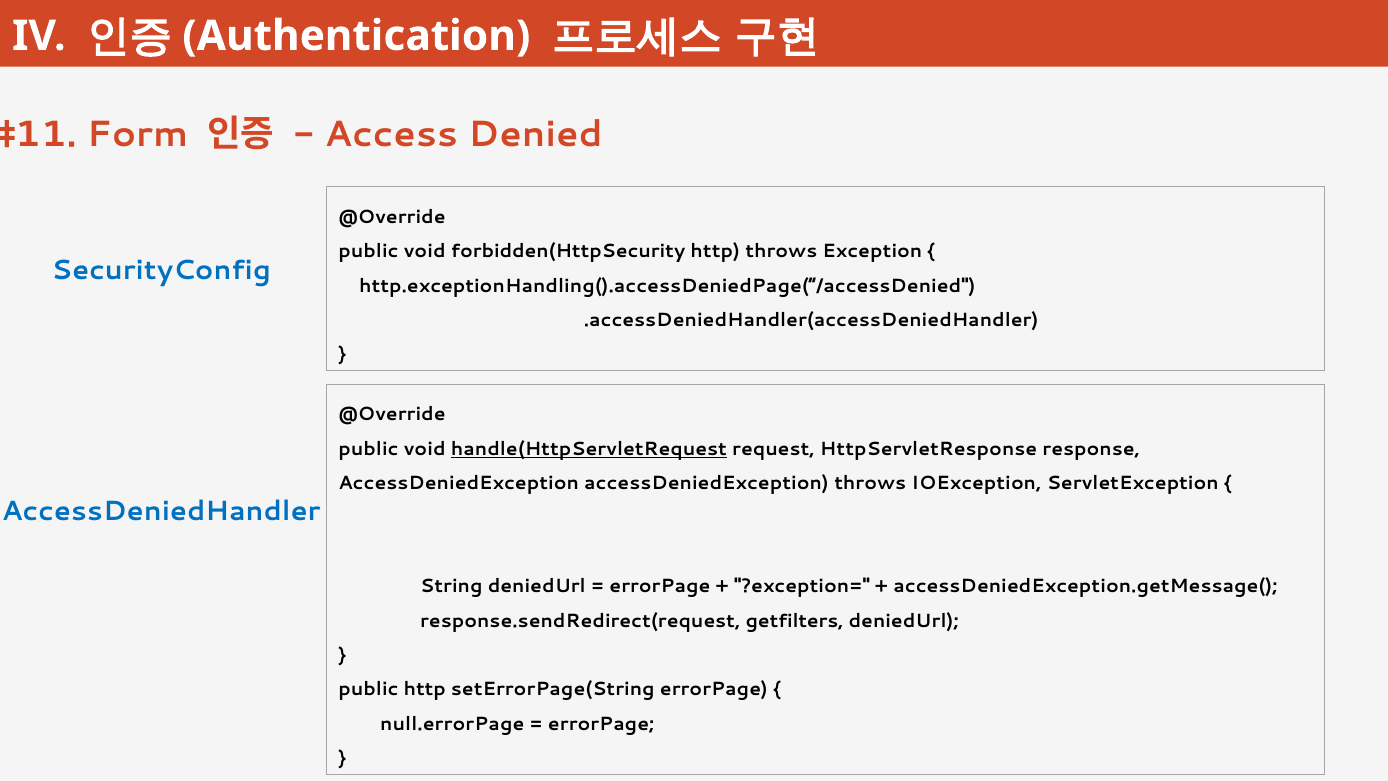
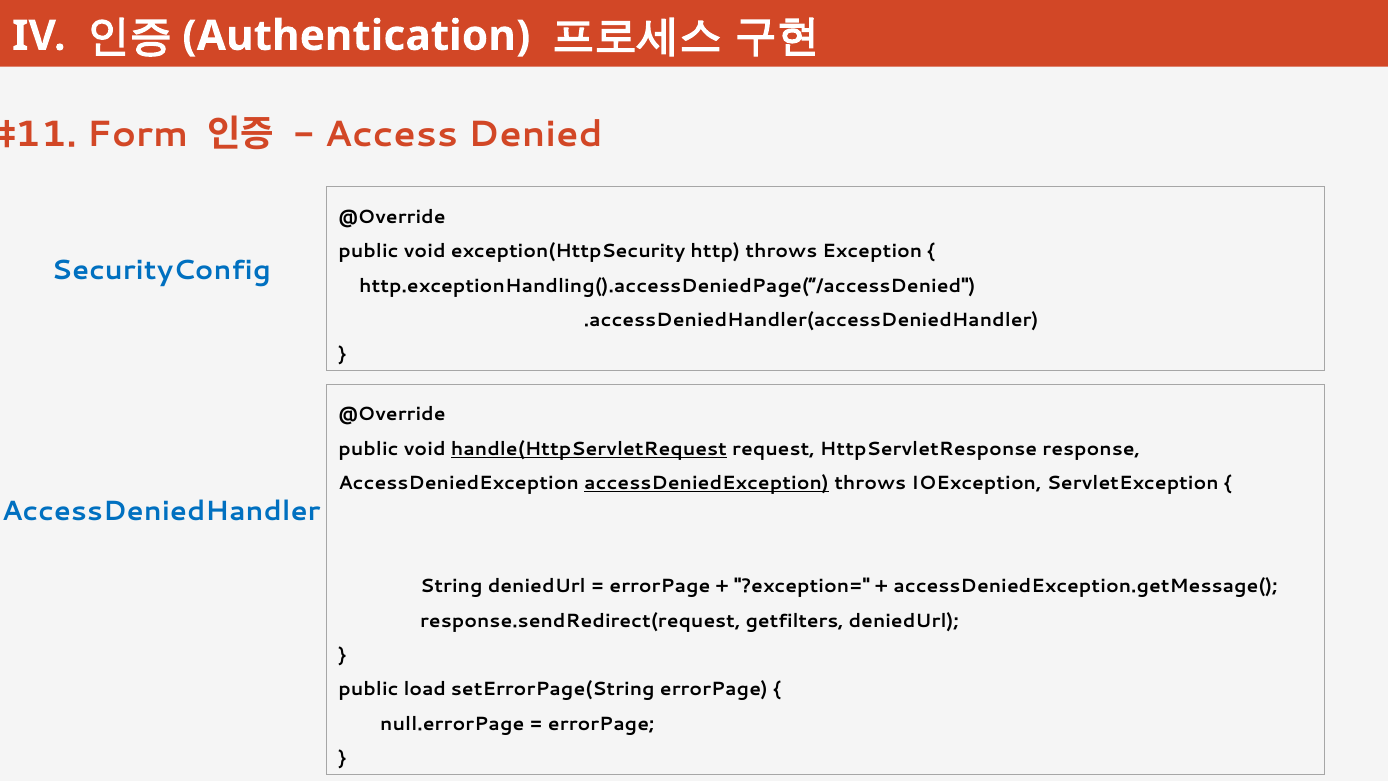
forbidden(HttpSecurity: forbidden(HttpSecurity -> exception(HttpSecurity
accessDeniedException at (707, 483) underline: none -> present
public http: http -> load
